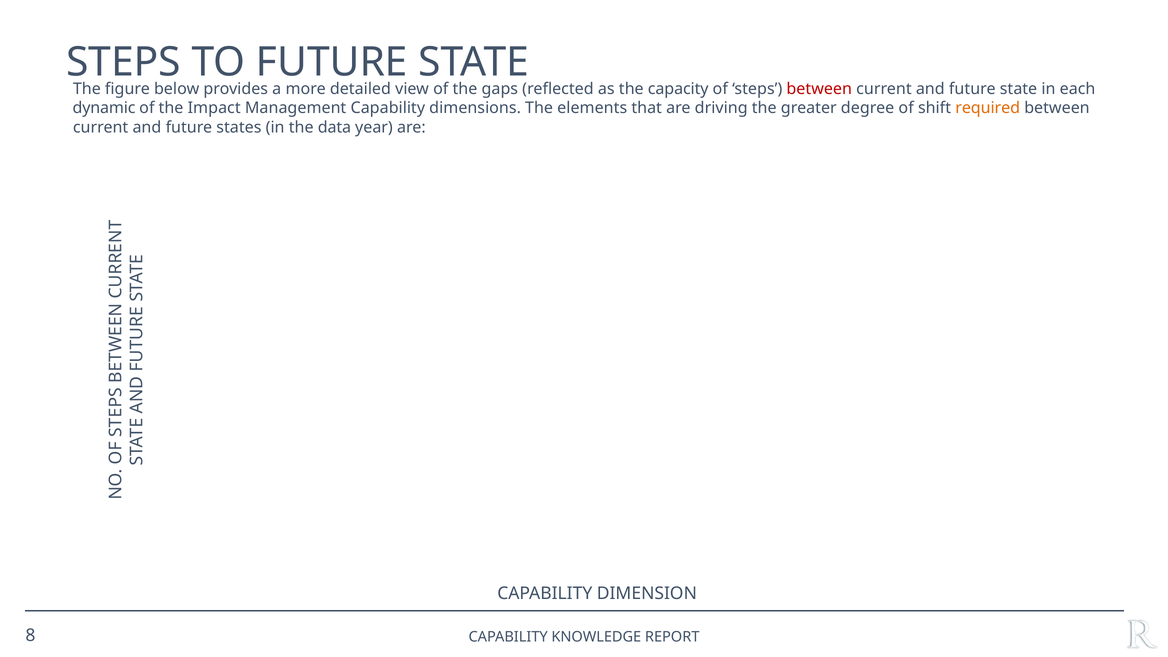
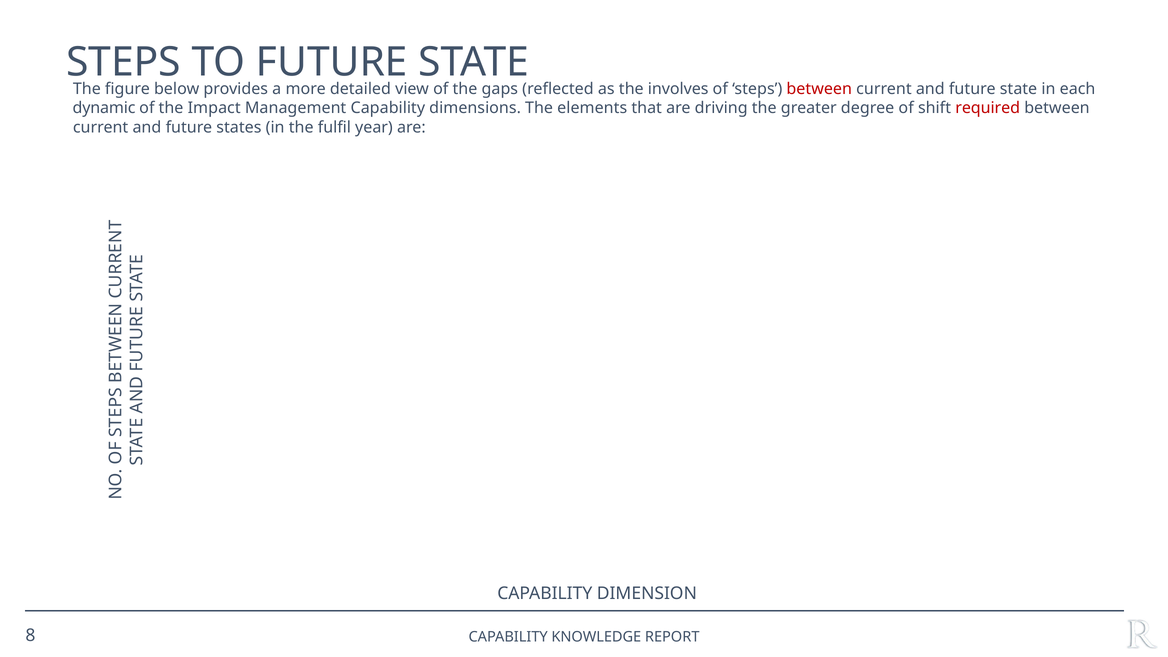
capacity: capacity -> involves
required colour: orange -> red
data: data -> fulfil
